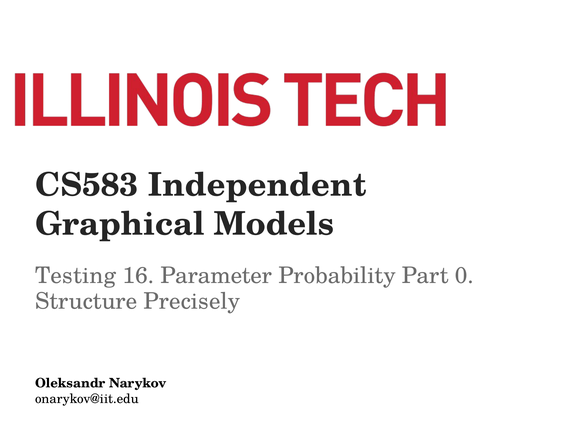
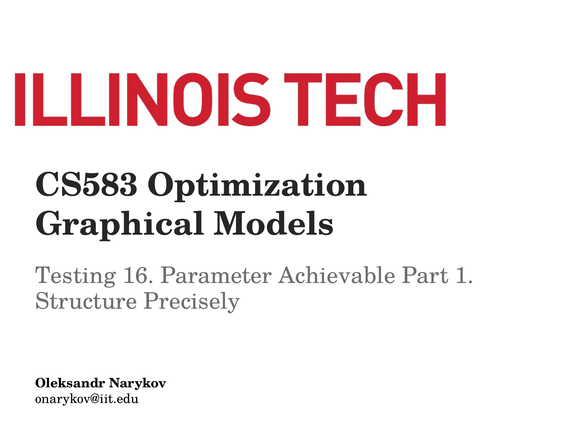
Independent: Independent -> Optimization
Probability: Probability -> Achievable
0: 0 -> 1
